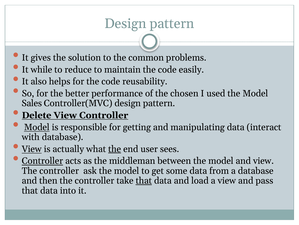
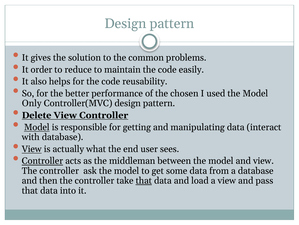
while: while -> order
Sales: Sales -> Only
the at (115, 149) underline: present -> none
